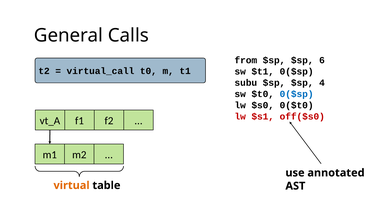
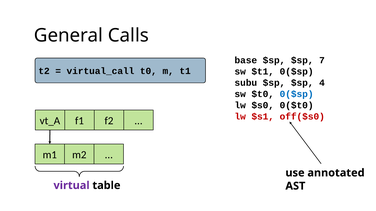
from: from -> base
6: 6 -> 7
virtual colour: orange -> purple
